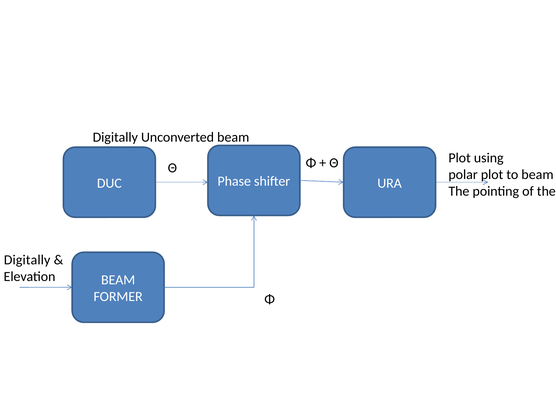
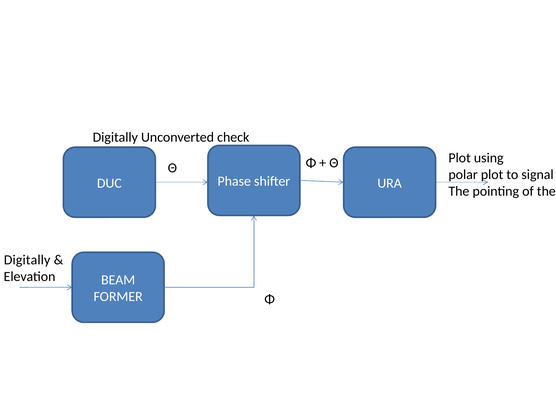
Unconverted beam: beam -> check
to beam: beam -> signal
